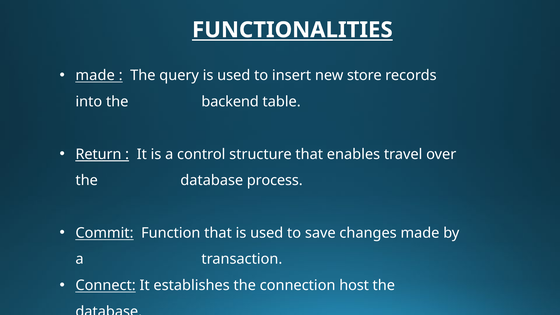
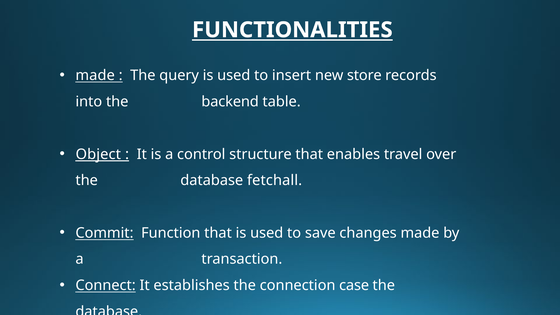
Return: Return -> Object
process: process -> fetchall
host: host -> case
